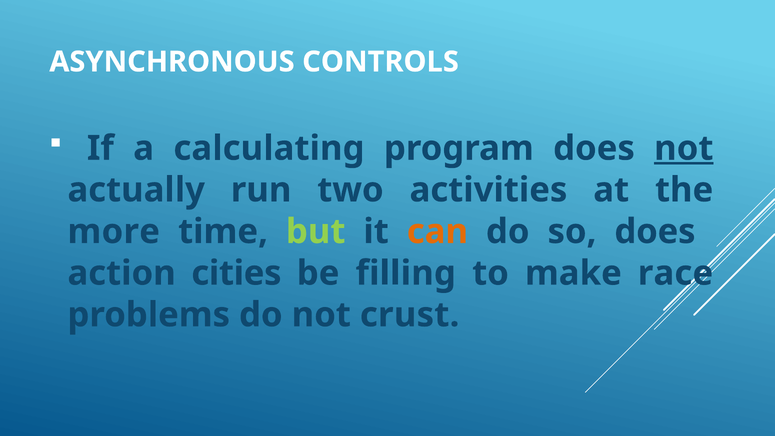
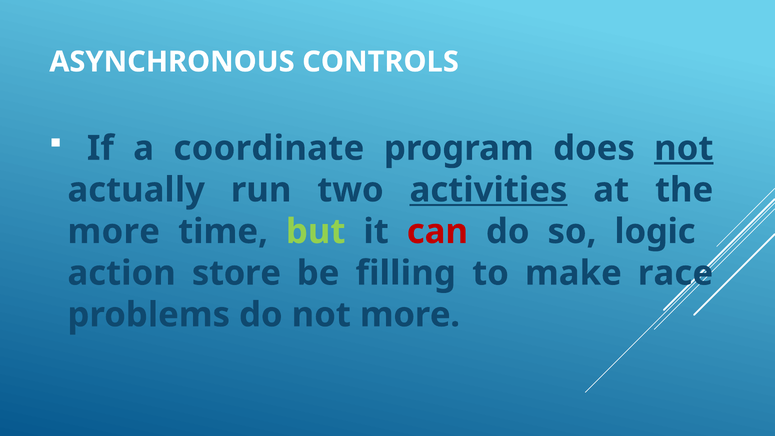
calculating: calculating -> coordinate
activities underline: none -> present
can colour: orange -> red
so does: does -> logic
cities: cities -> store
not crust: crust -> more
